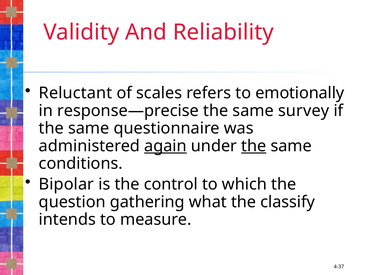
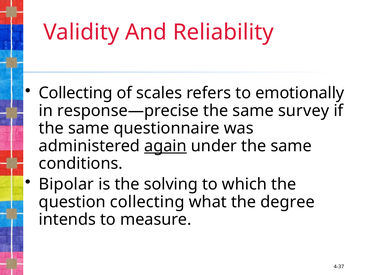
Reluctant at (75, 93): Reluctant -> Collecting
the at (254, 146) underline: present -> none
control: control -> solving
question gathering: gathering -> collecting
classify: classify -> degree
